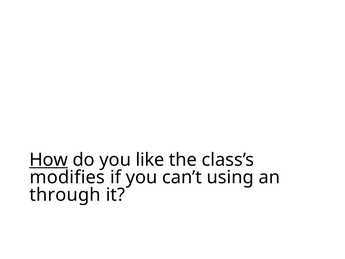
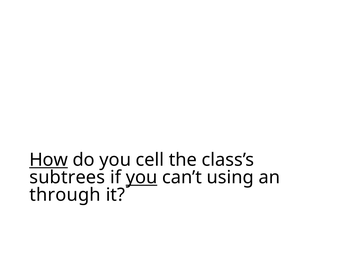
like: like -> cell
modifies: modifies -> subtrees
you at (142, 177) underline: none -> present
